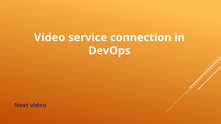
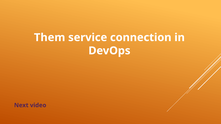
Video at (50, 38): Video -> Them
